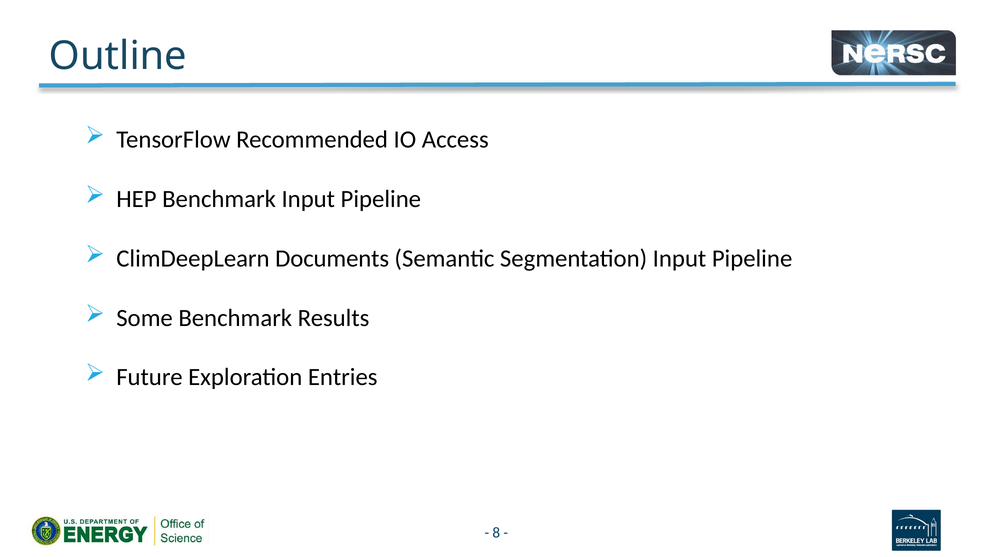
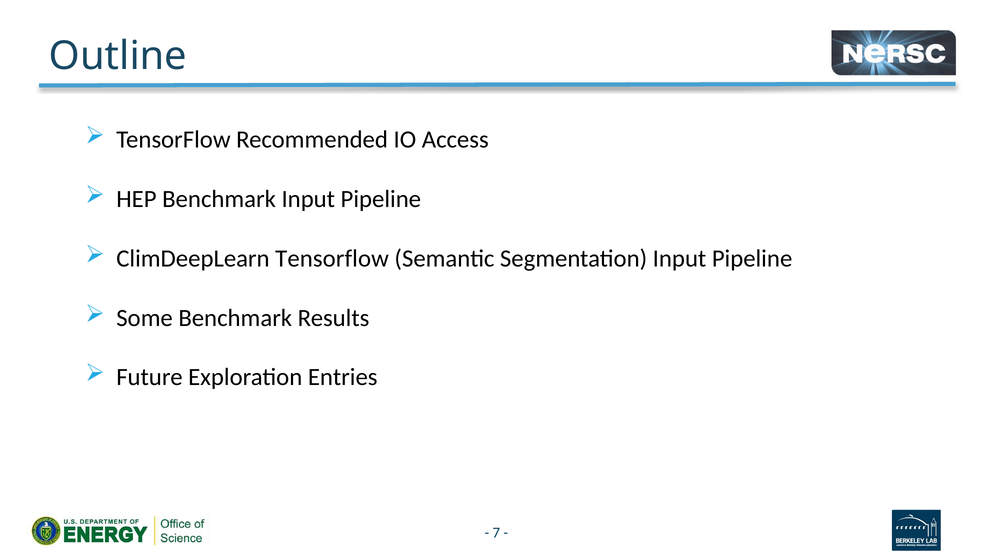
ClimDeepLearn Documents: Documents -> Tensorflow
8: 8 -> 7
